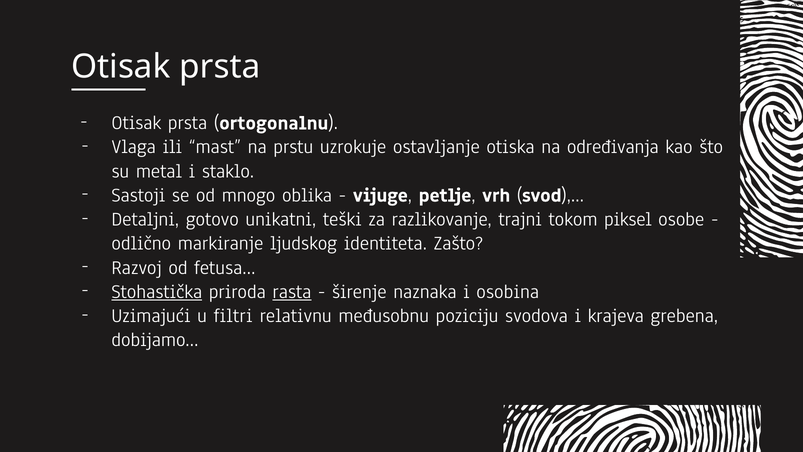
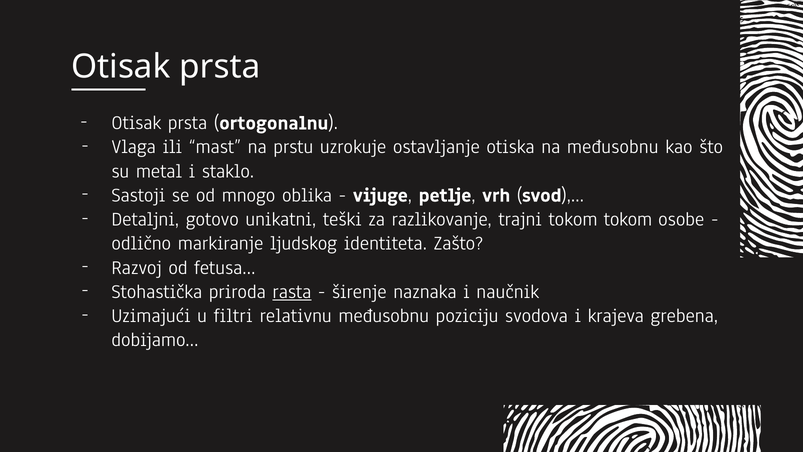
na određivanja: određivanja -> međusobnu
tokom piksel: piksel -> tokom
Stohastička underline: present -> none
osobina: osobina -> naučnik
